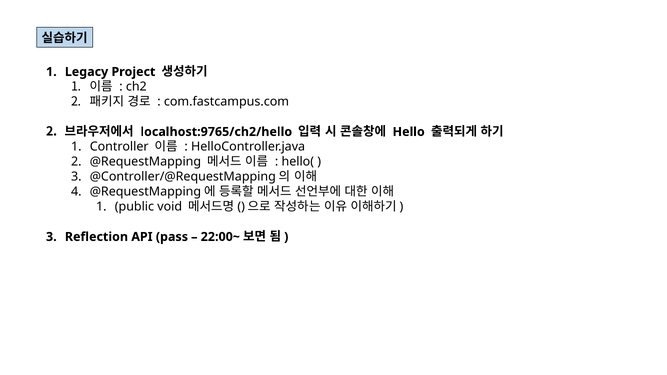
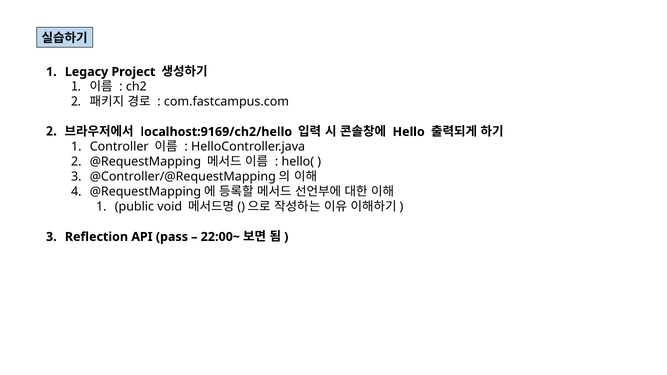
localhost:9765/ch2/hello: localhost:9765/ch2/hello -> localhost:9169/ch2/hello
